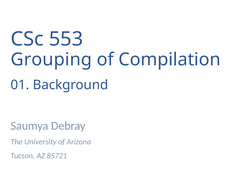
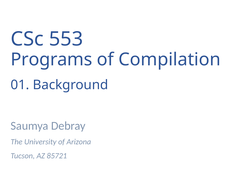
Grouping: Grouping -> Programs
